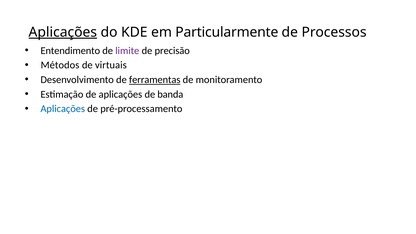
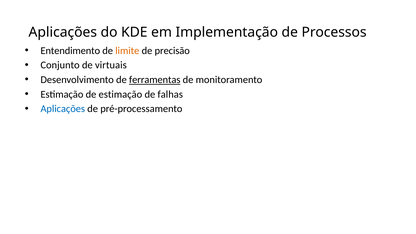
Aplicações at (63, 32) underline: present -> none
Particularmente: Particularmente -> Implementação
limite colour: purple -> orange
Métodos: Métodos -> Conjunto
de aplicações: aplicações -> estimação
banda: banda -> falhas
